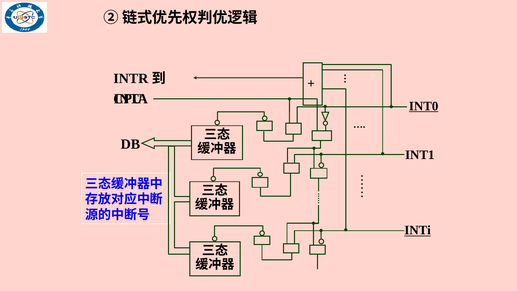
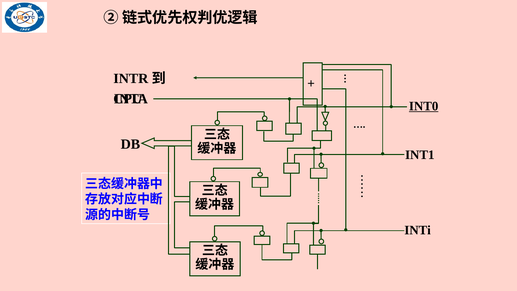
INTi underline: present -> none
